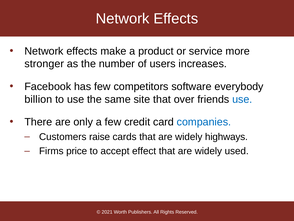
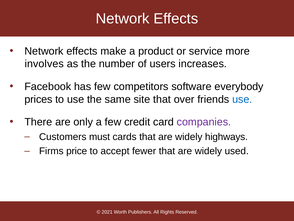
stronger: stronger -> involves
billion: billion -> prices
companies colour: blue -> purple
raise: raise -> must
effect: effect -> fewer
